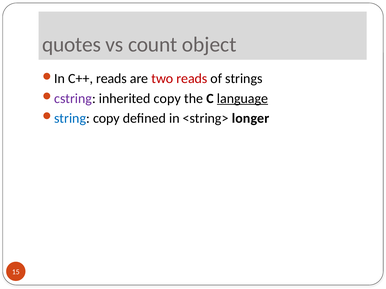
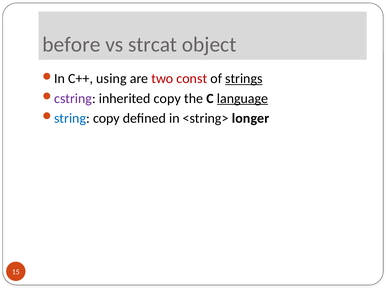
quotes: quotes -> before
count: count -> strcat
C++ reads: reads -> using
two reads: reads -> const
strings underline: none -> present
